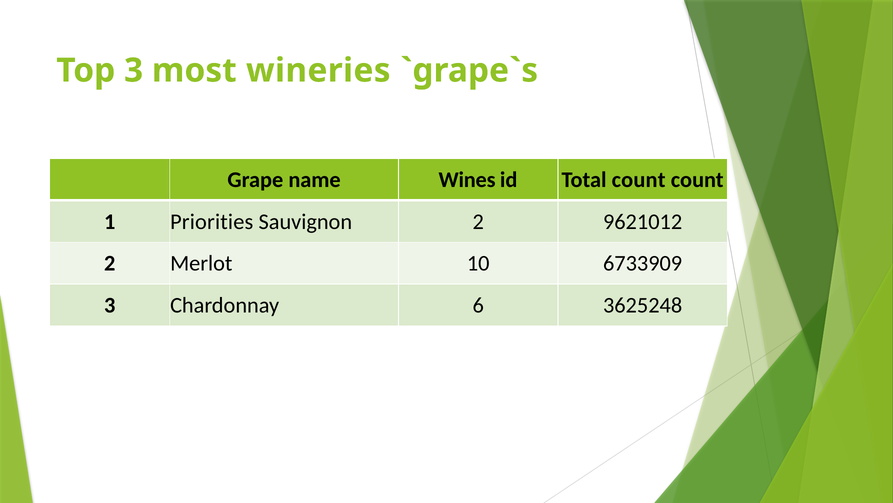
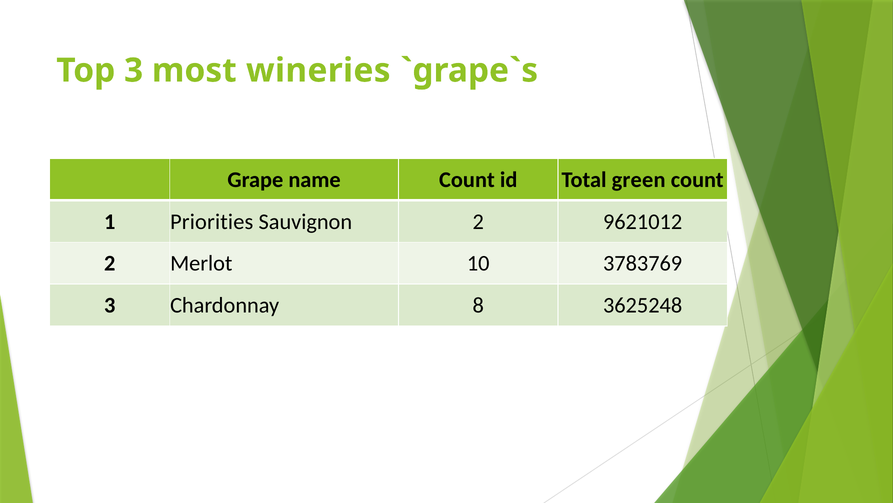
name Wines: Wines -> Count
Total count: count -> green
6733909: 6733909 -> 3783769
6: 6 -> 8
